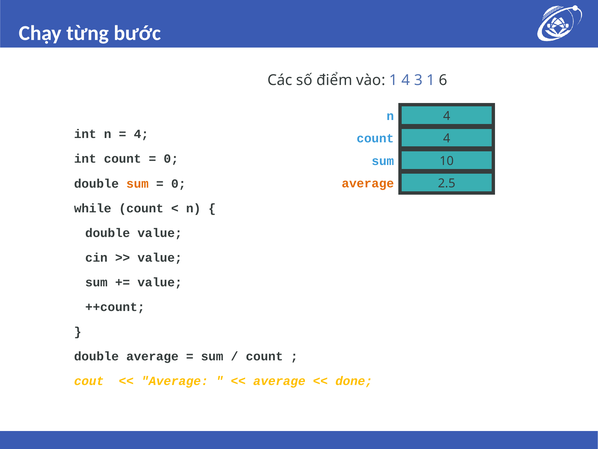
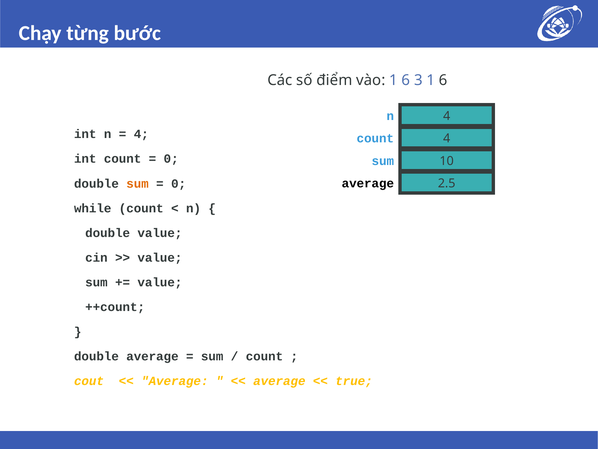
vào 1 4: 4 -> 6
average at (368, 183) colour: orange -> black
done: done -> true
